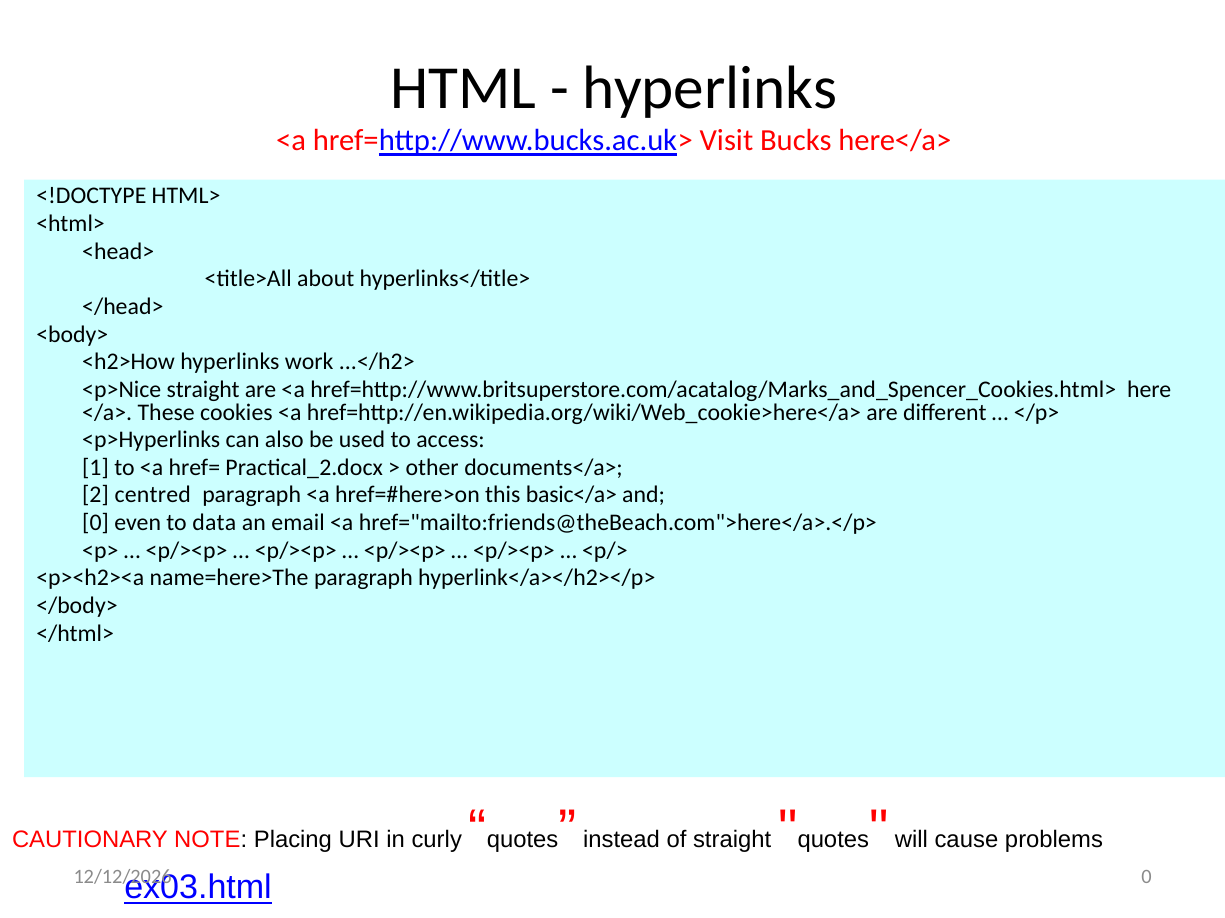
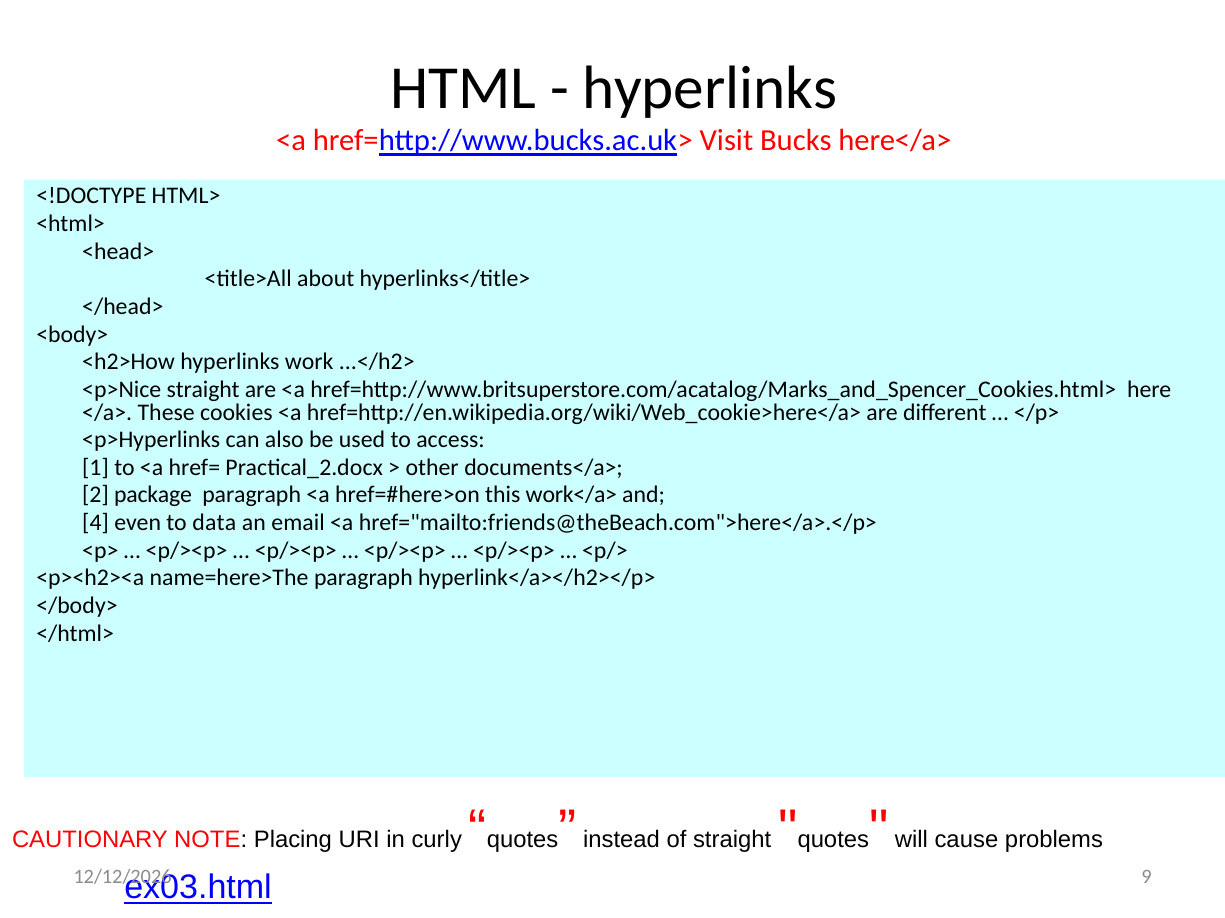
centred: centred -> package
basic</a>: basic</a> -> work</a>
0 at (96, 523): 0 -> 4
0 at (1146, 877): 0 -> 9
